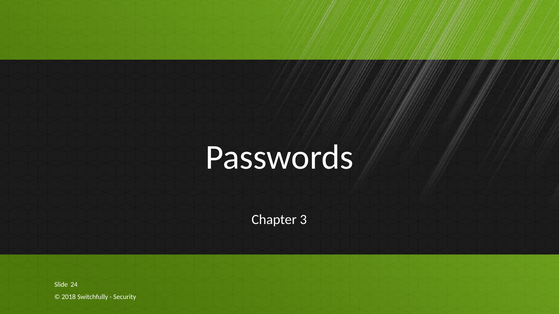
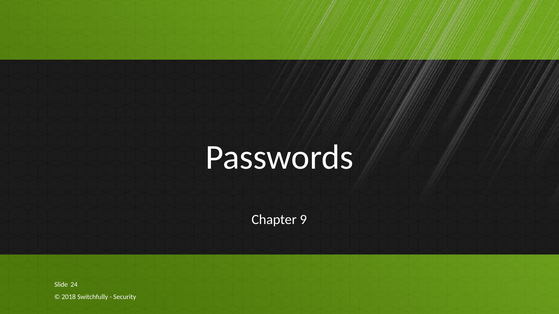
3: 3 -> 9
